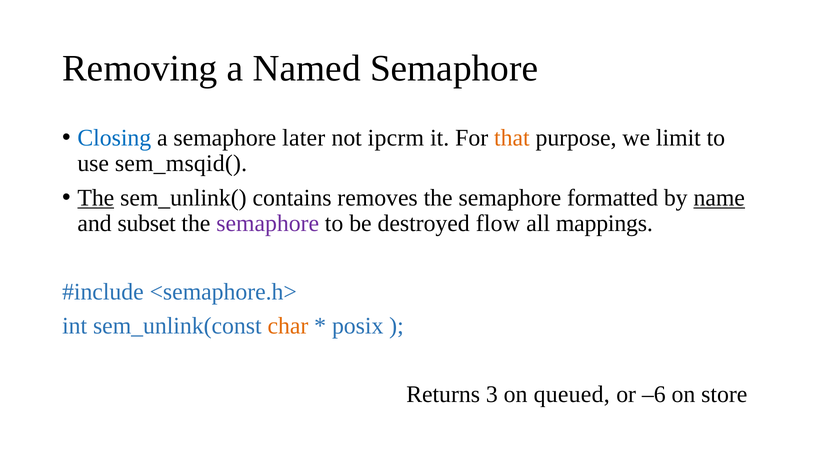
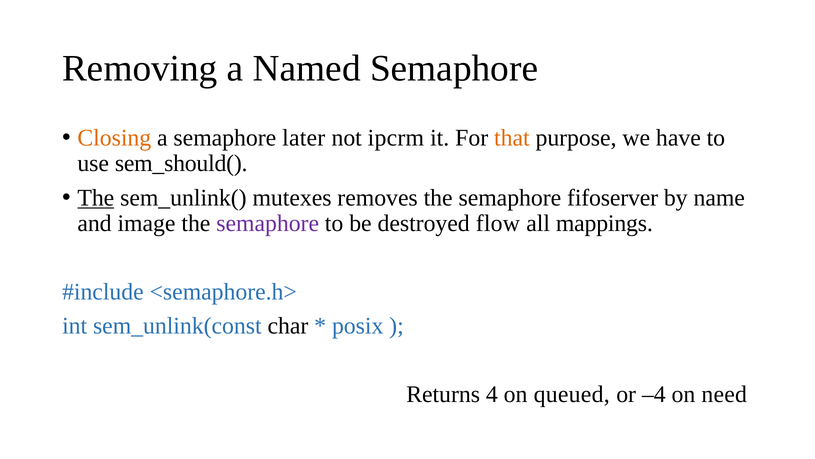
Closing colour: blue -> orange
limit: limit -> have
sem_msqid(: sem_msqid( -> sem_should(
contains: contains -> mutexes
formatted: formatted -> fifoserver
name underline: present -> none
subset: subset -> image
char colour: orange -> black
3: 3 -> 4
–6: –6 -> –4
store: store -> need
